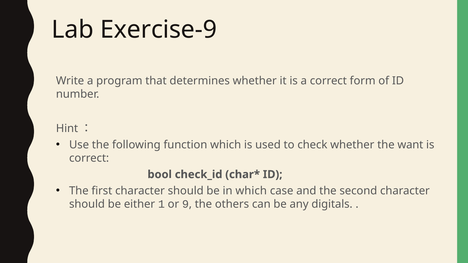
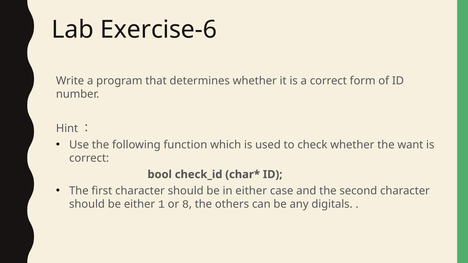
Exercise-9: Exercise-9 -> Exercise-6
in which: which -> either
9: 9 -> 8
